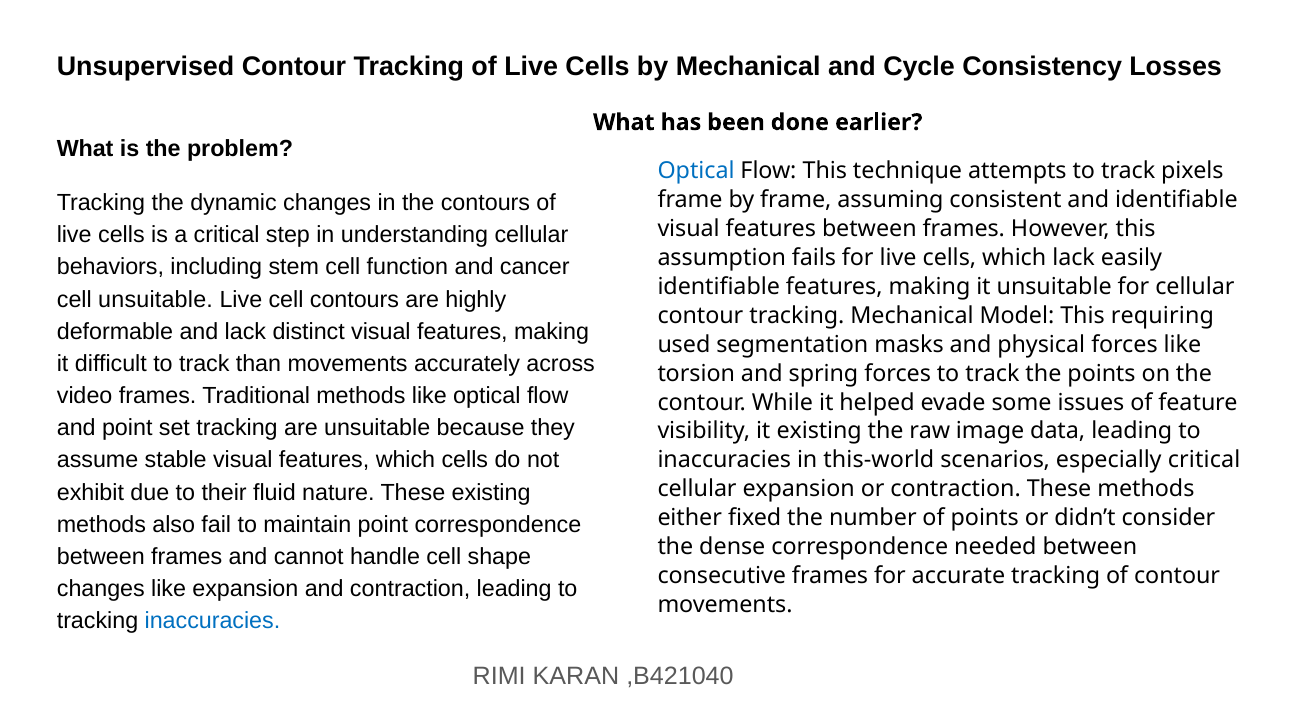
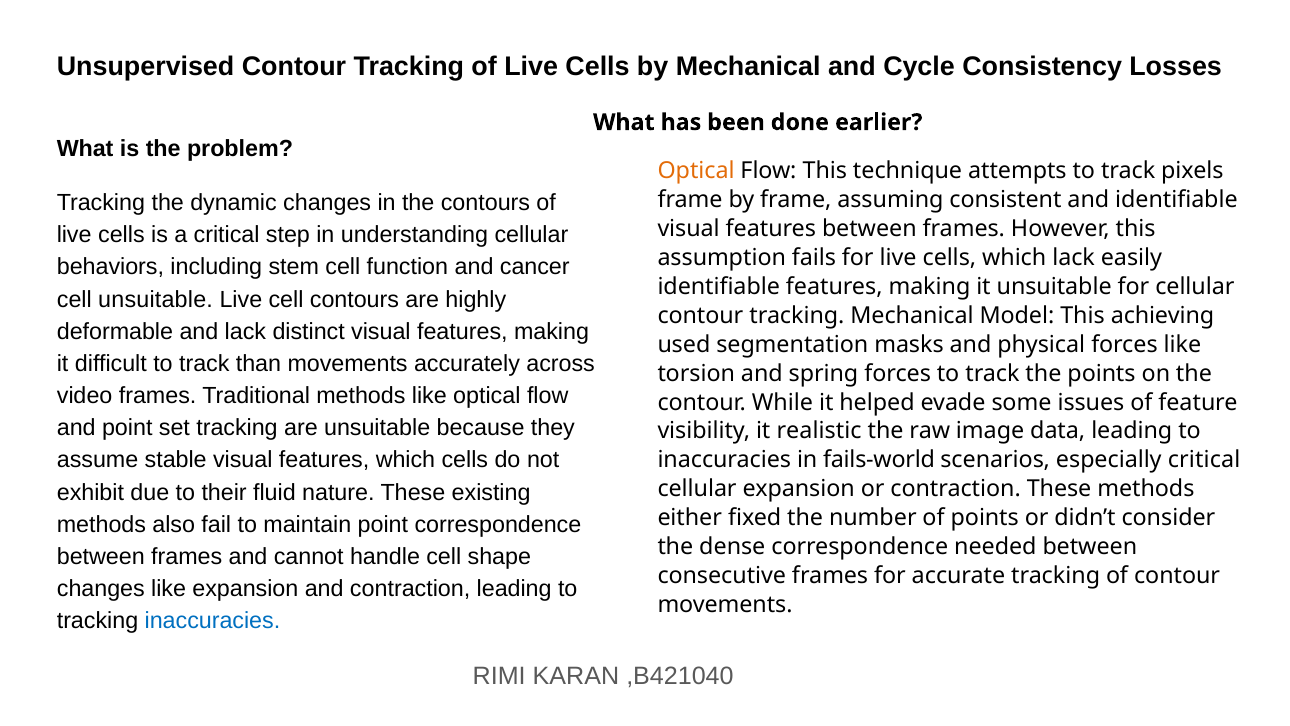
Optical at (696, 171) colour: blue -> orange
requiring: requiring -> achieving
it existing: existing -> realistic
this-world: this-world -> fails-world
